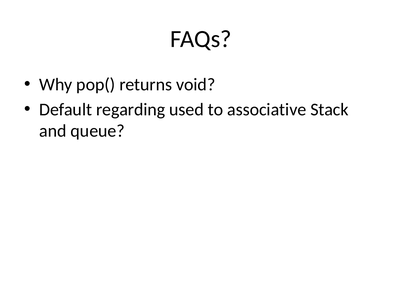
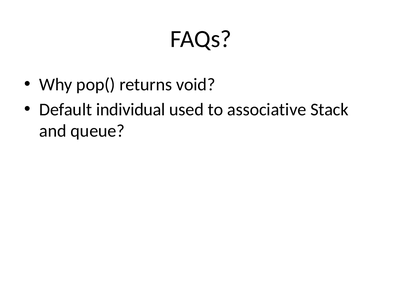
regarding: regarding -> individual
